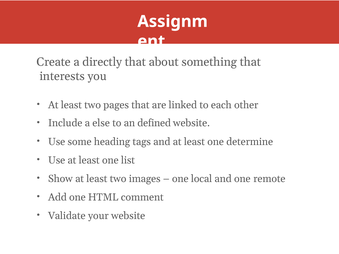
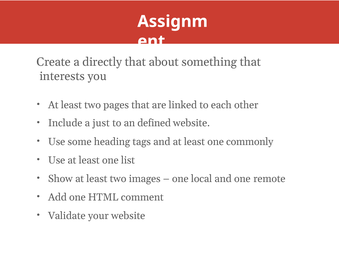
else: else -> just
determine: determine -> commonly
